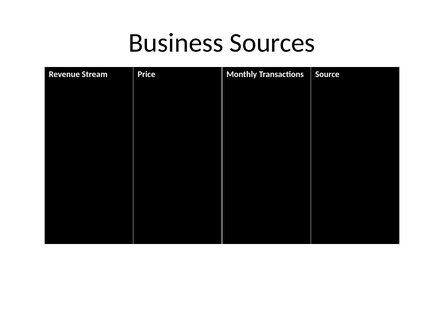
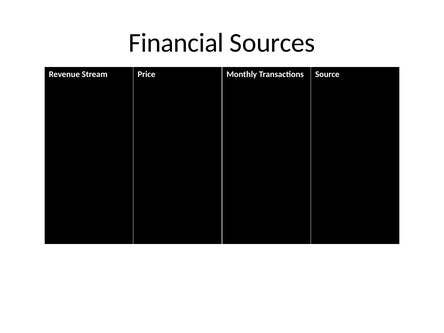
Business: Business -> Financial
